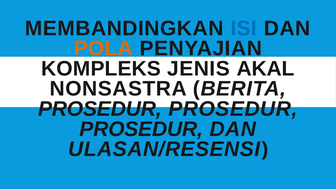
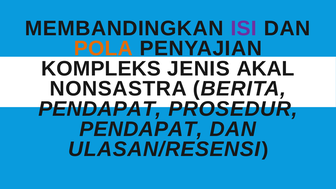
ISI colour: blue -> purple
PROSEDUR at (100, 109): PROSEDUR -> PENDAPAT
PROSEDUR at (141, 129): PROSEDUR -> PENDAPAT
